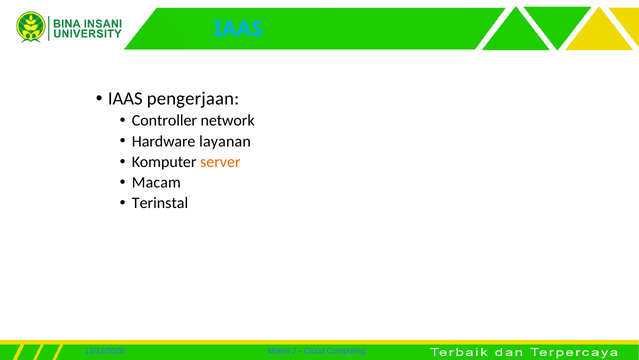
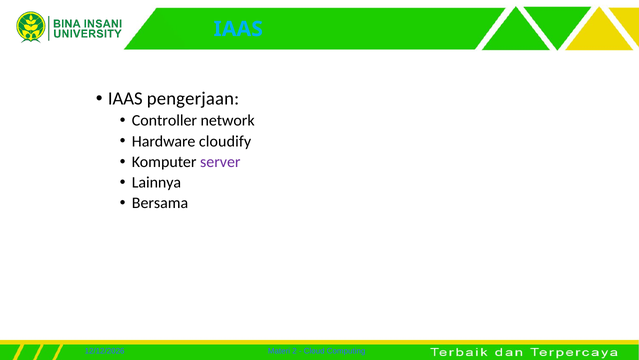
layanan: layanan -> cloudify
server colour: orange -> purple
Macam: Macam -> Lainnya
Terinstal: Terinstal -> Bersama
